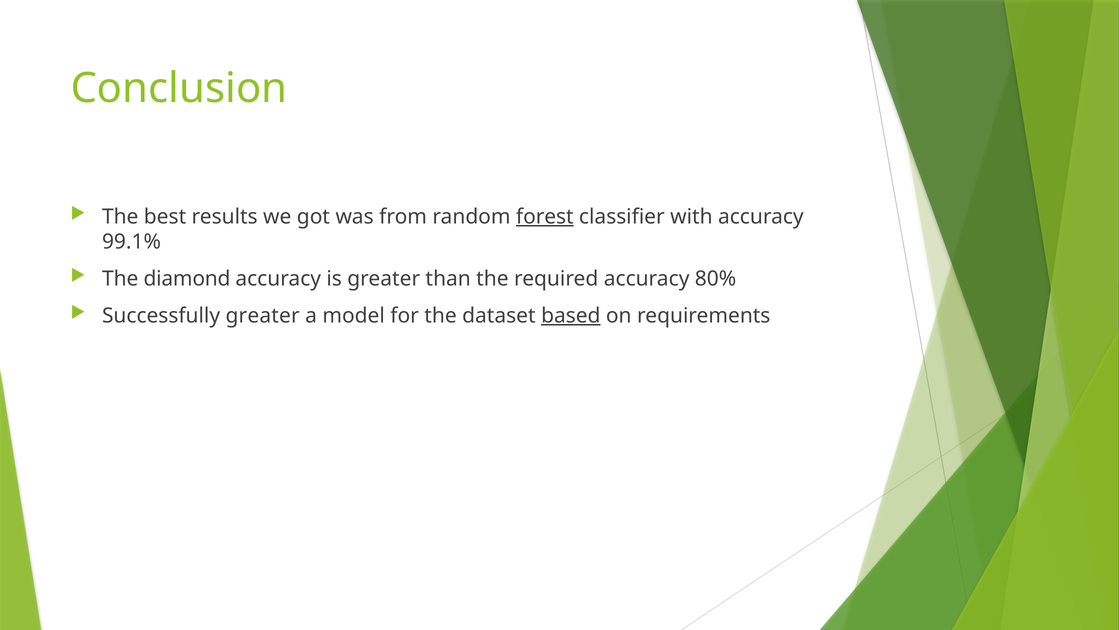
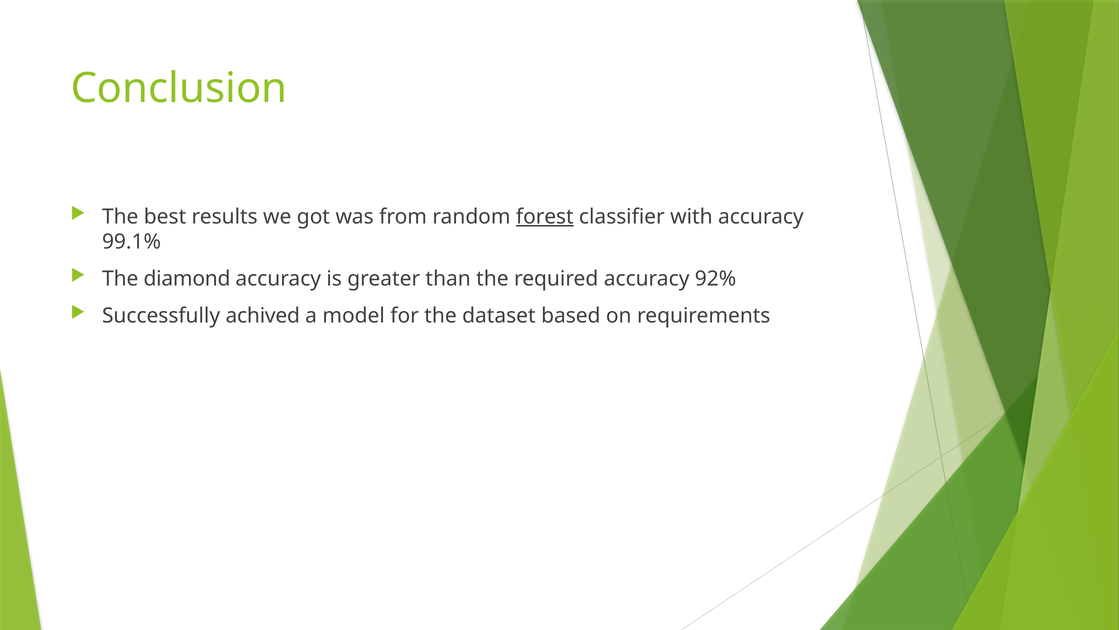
80%: 80% -> 92%
Successfully greater: greater -> achived
based underline: present -> none
